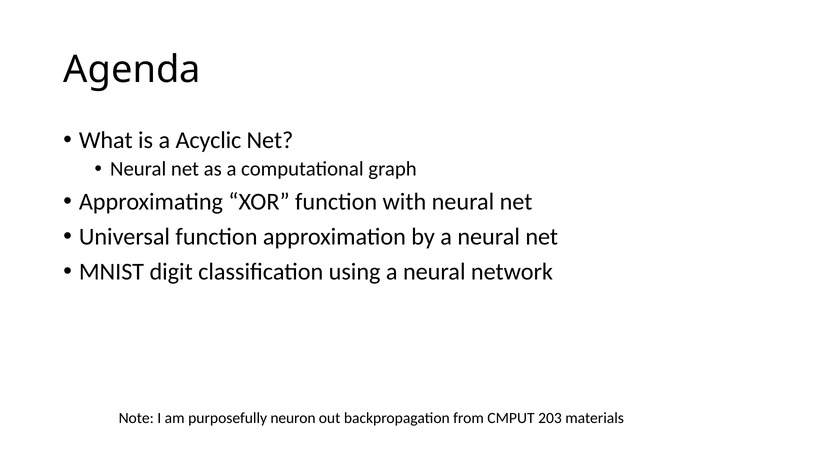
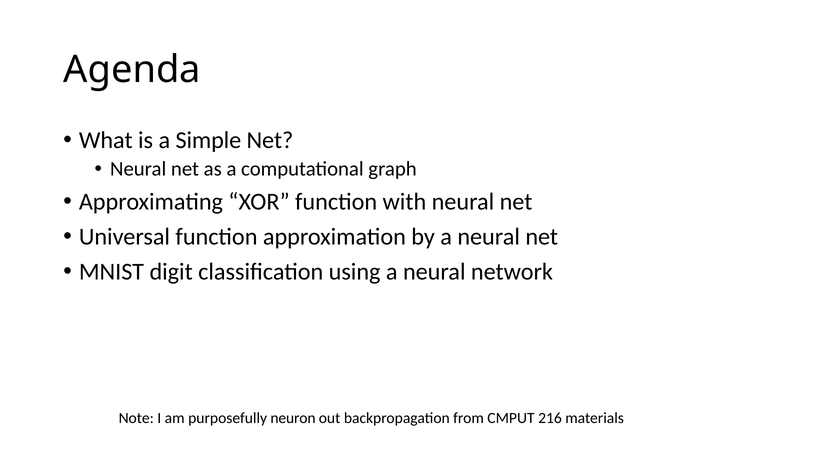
Acyclic: Acyclic -> Simple
203: 203 -> 216
